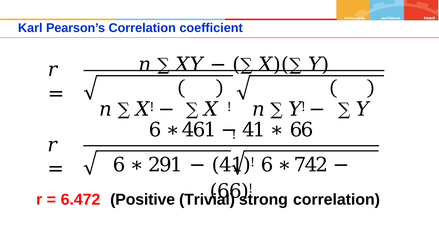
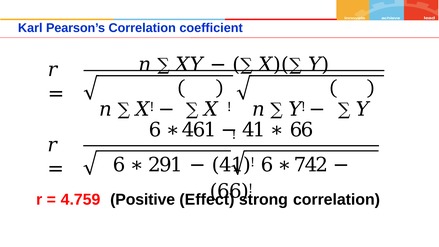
6.472: 6.472 -> 4.759
Trivial: Trivial -> Effect
